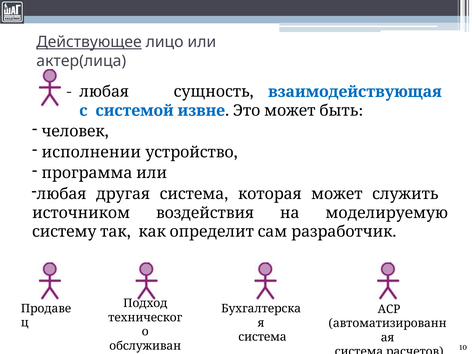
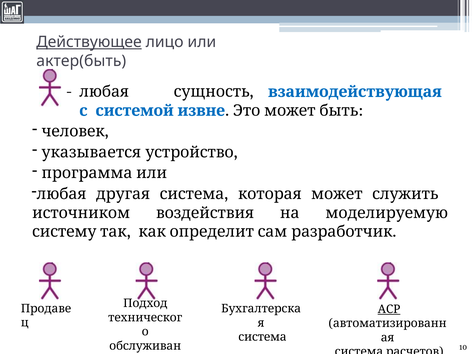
актер(лица: актер(лица -> актер(быть
исполнении: исполнении -> указывается
АСР underline: none -> present
